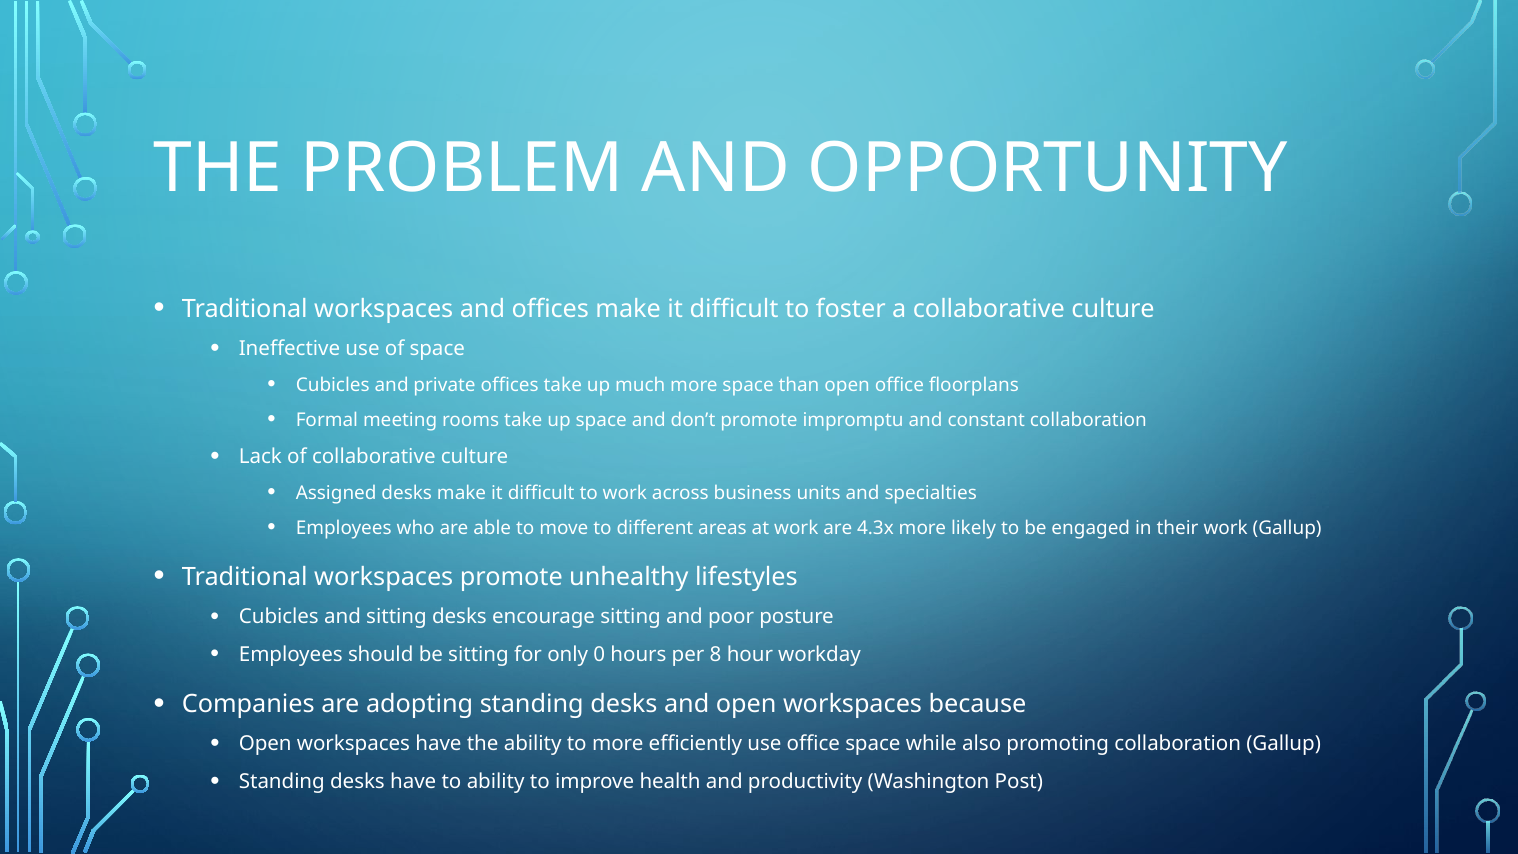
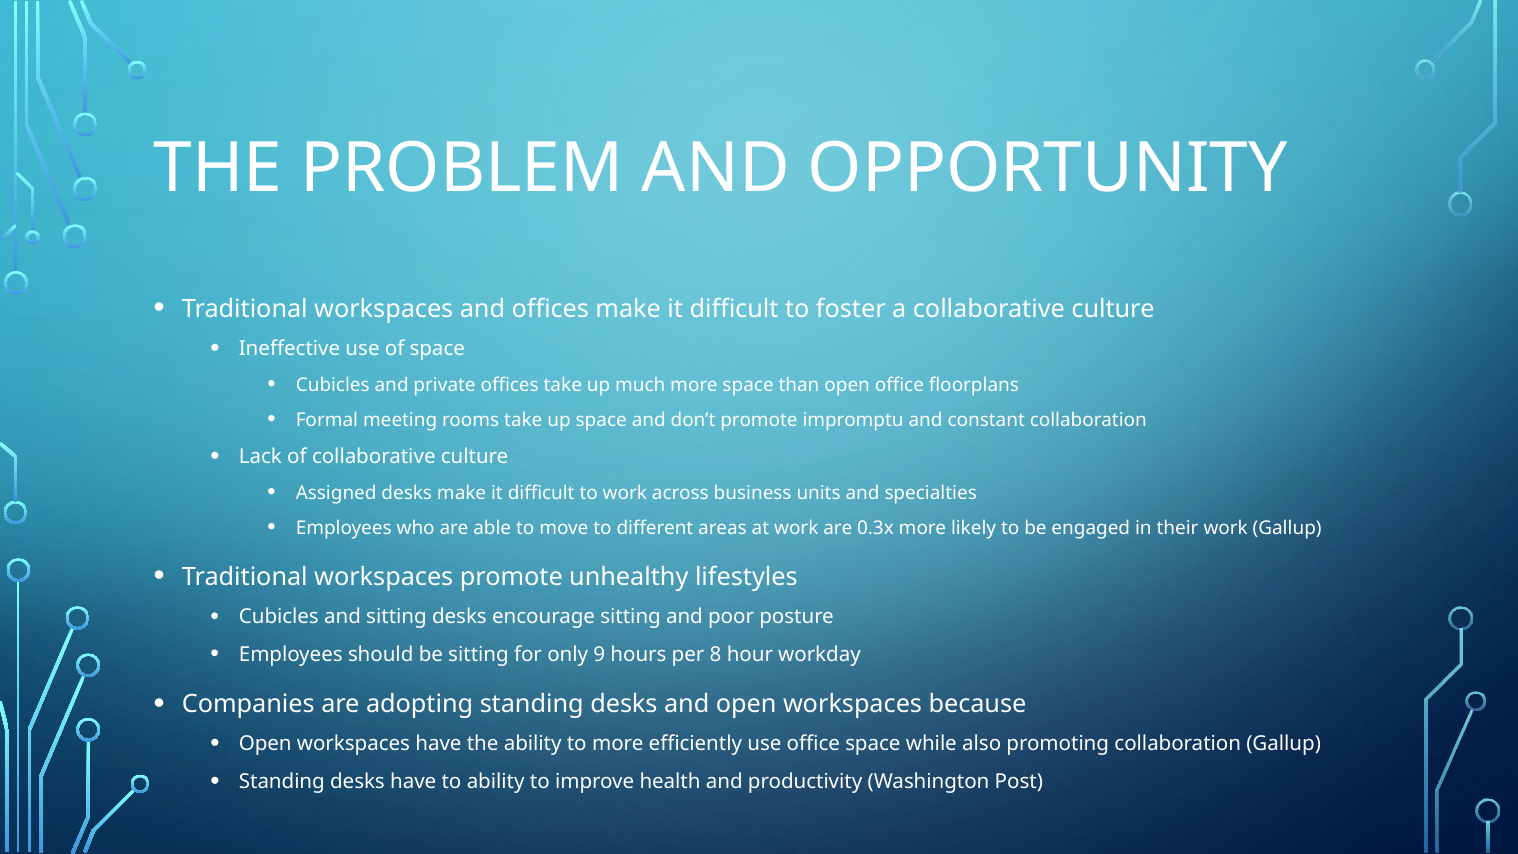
4.3x: 4.3x -> 0.3x
0: 0 -> 9
